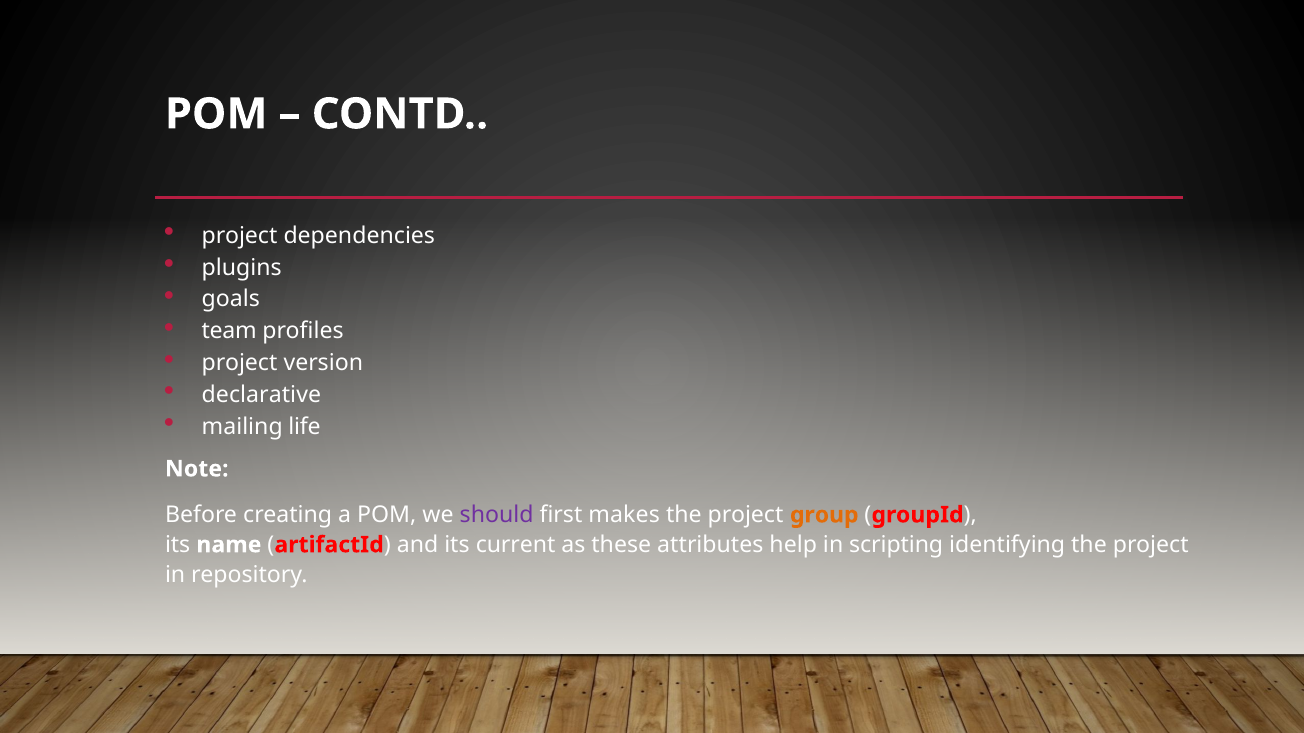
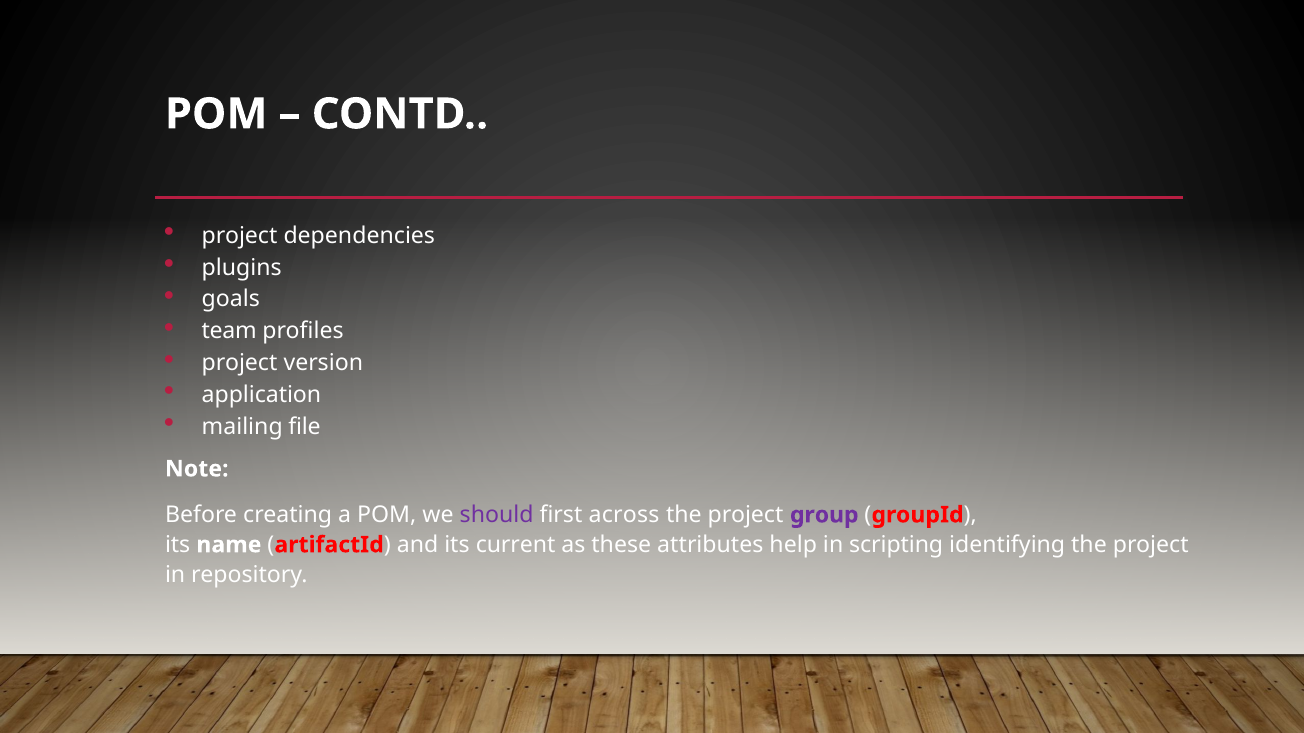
declarative: declarative -> application
life: life -> file
makes: makes -> across
group colour: orange -> purple
